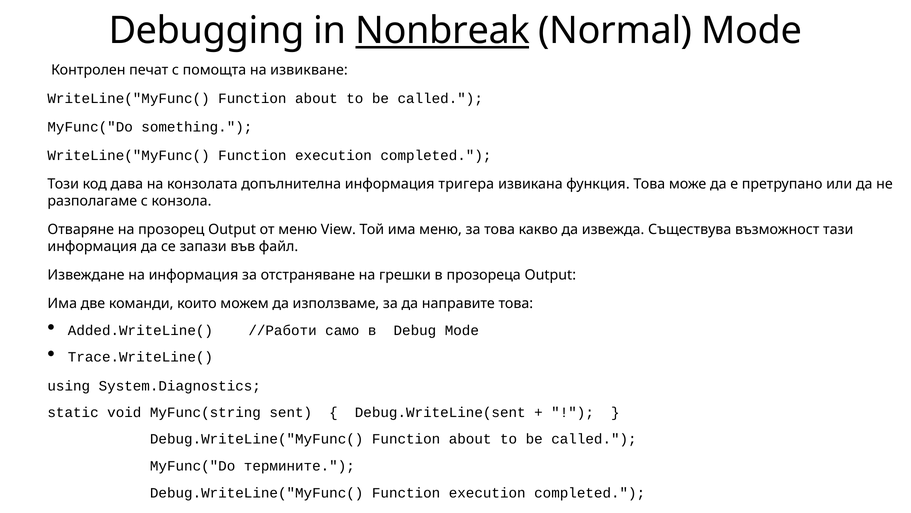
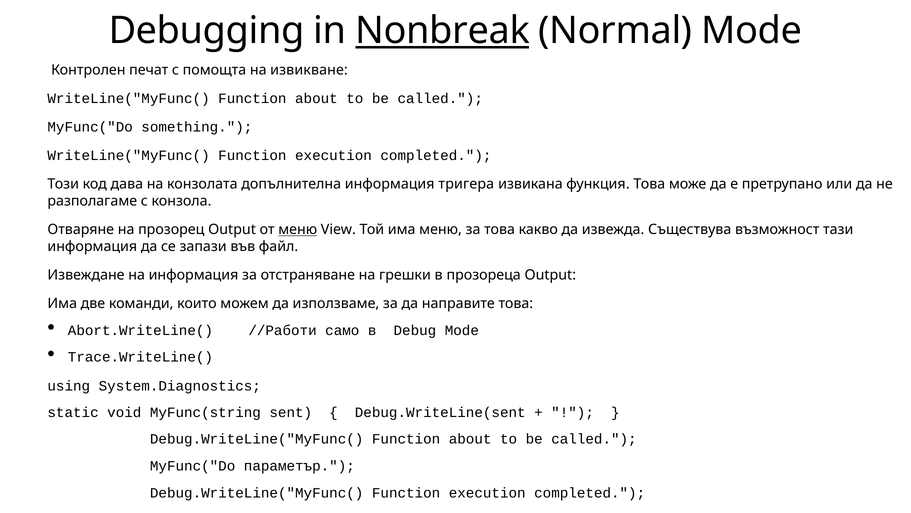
меню at (298, 229) underline: none -> present
Added.WriteLine(: Added.WriteLine( -> Abort.WriteLine(
термините: термините -> параметър
